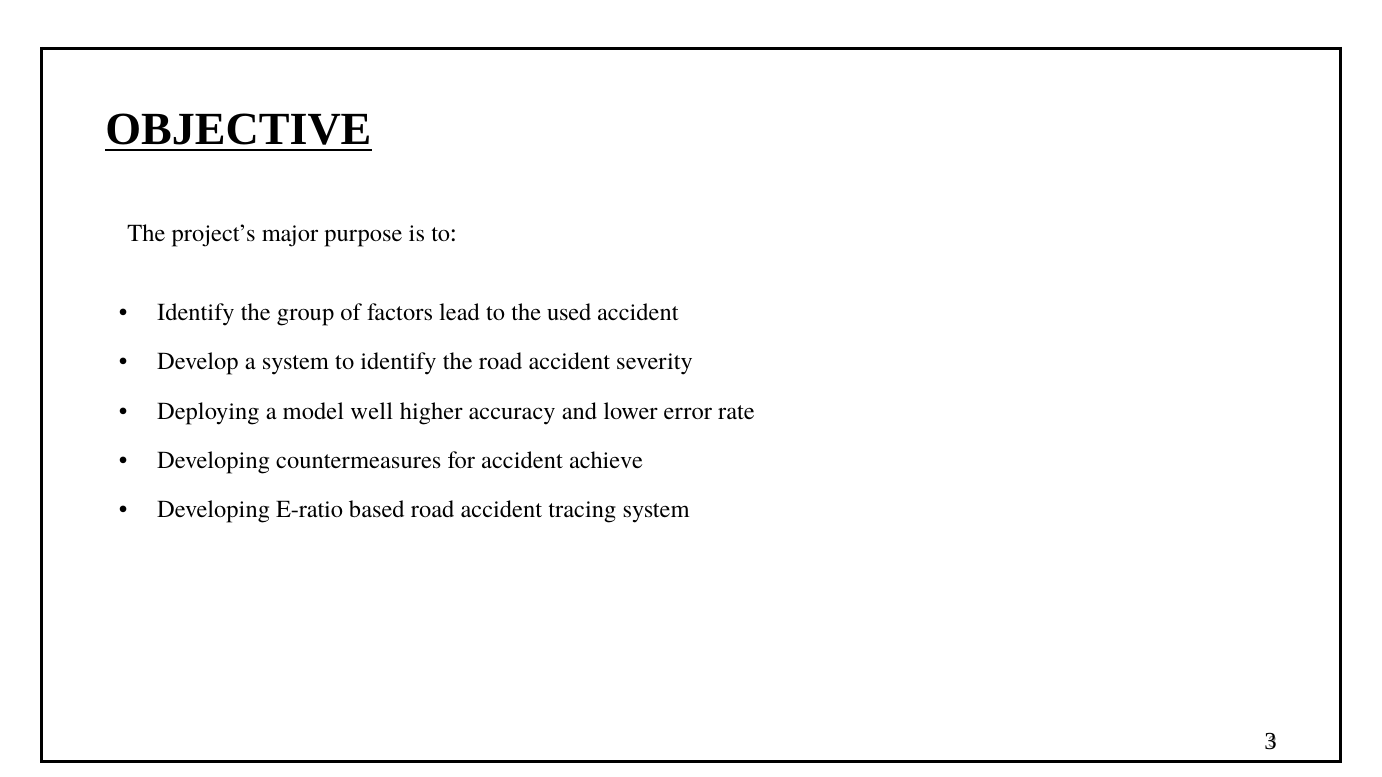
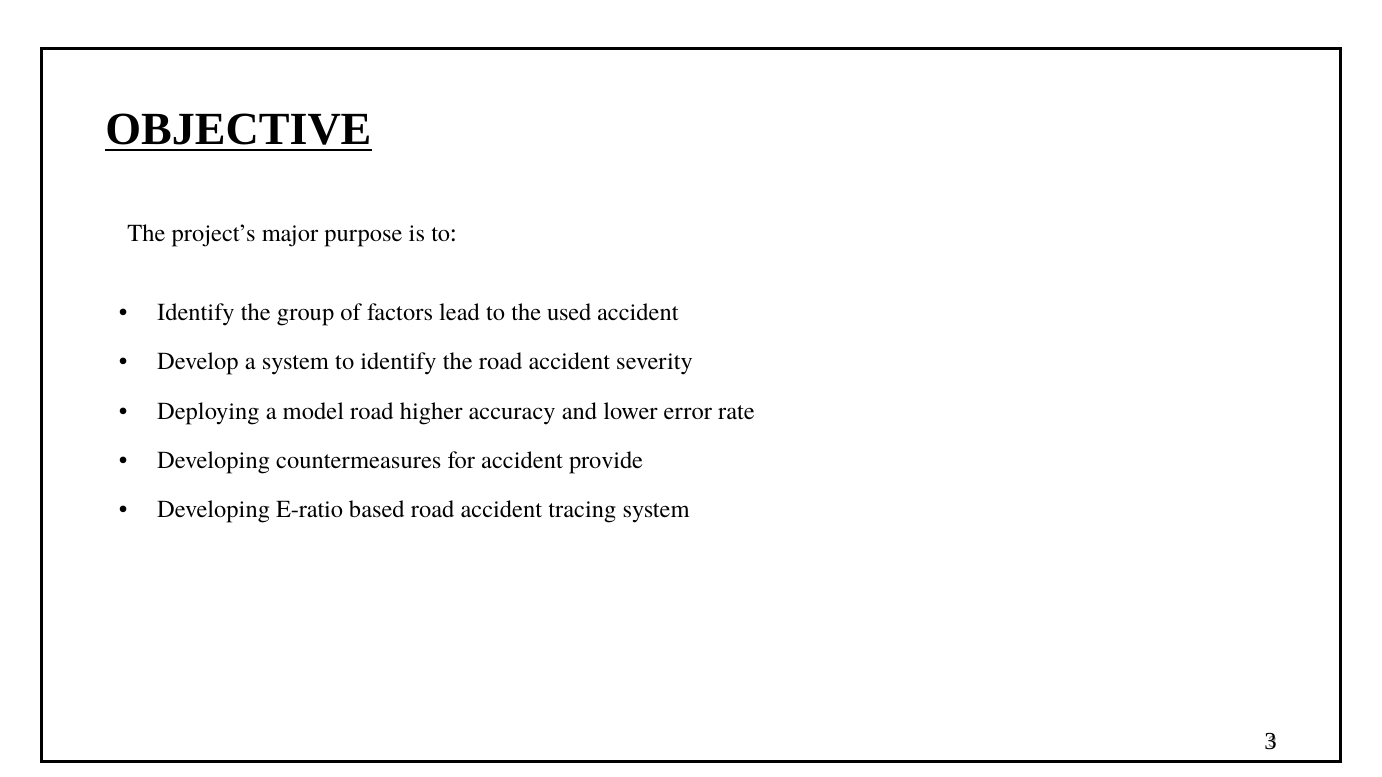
model well: well -> road
achieve: achieve -> provide
